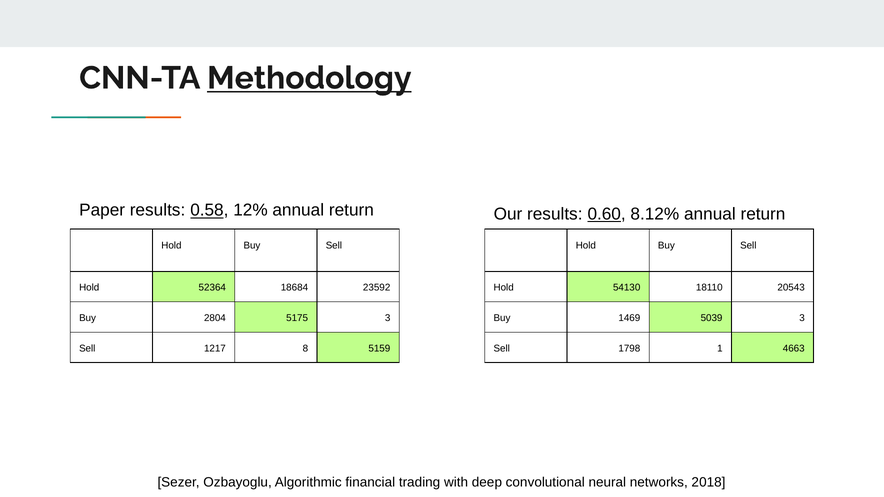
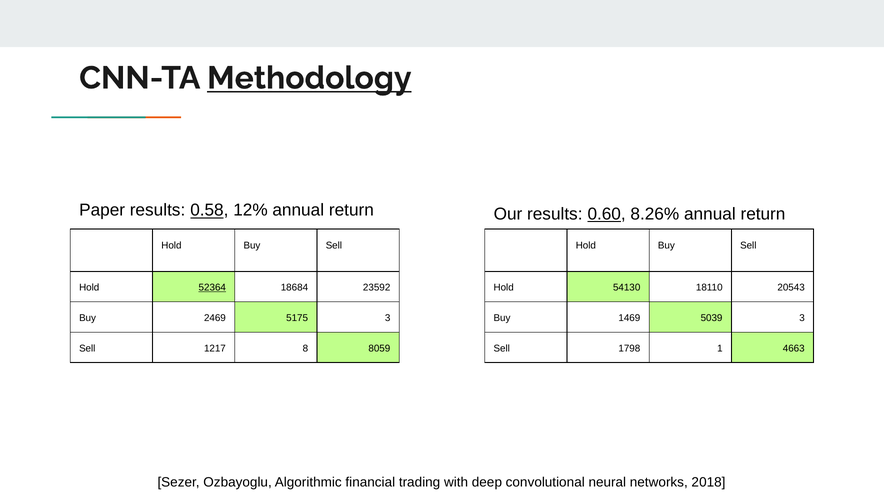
8.12%: 8.12% -> 8.26%
52364 underline: none -> present
2804: 2804 -> 2469
5159: 5159 -> 8059
